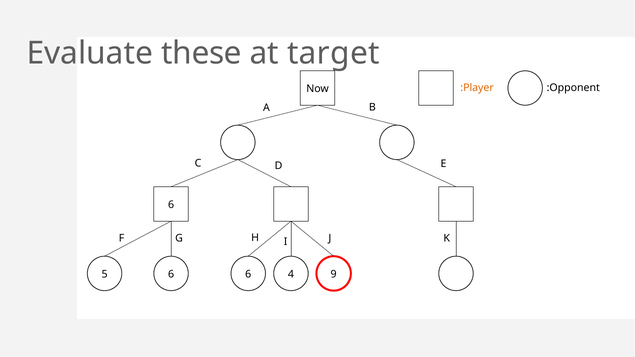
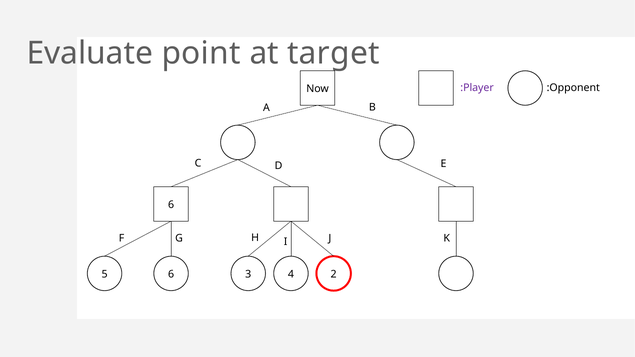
these: these -> point
:Player colour: orange -> purple
5 6: 6 -> 3
9: 9 -> 2
